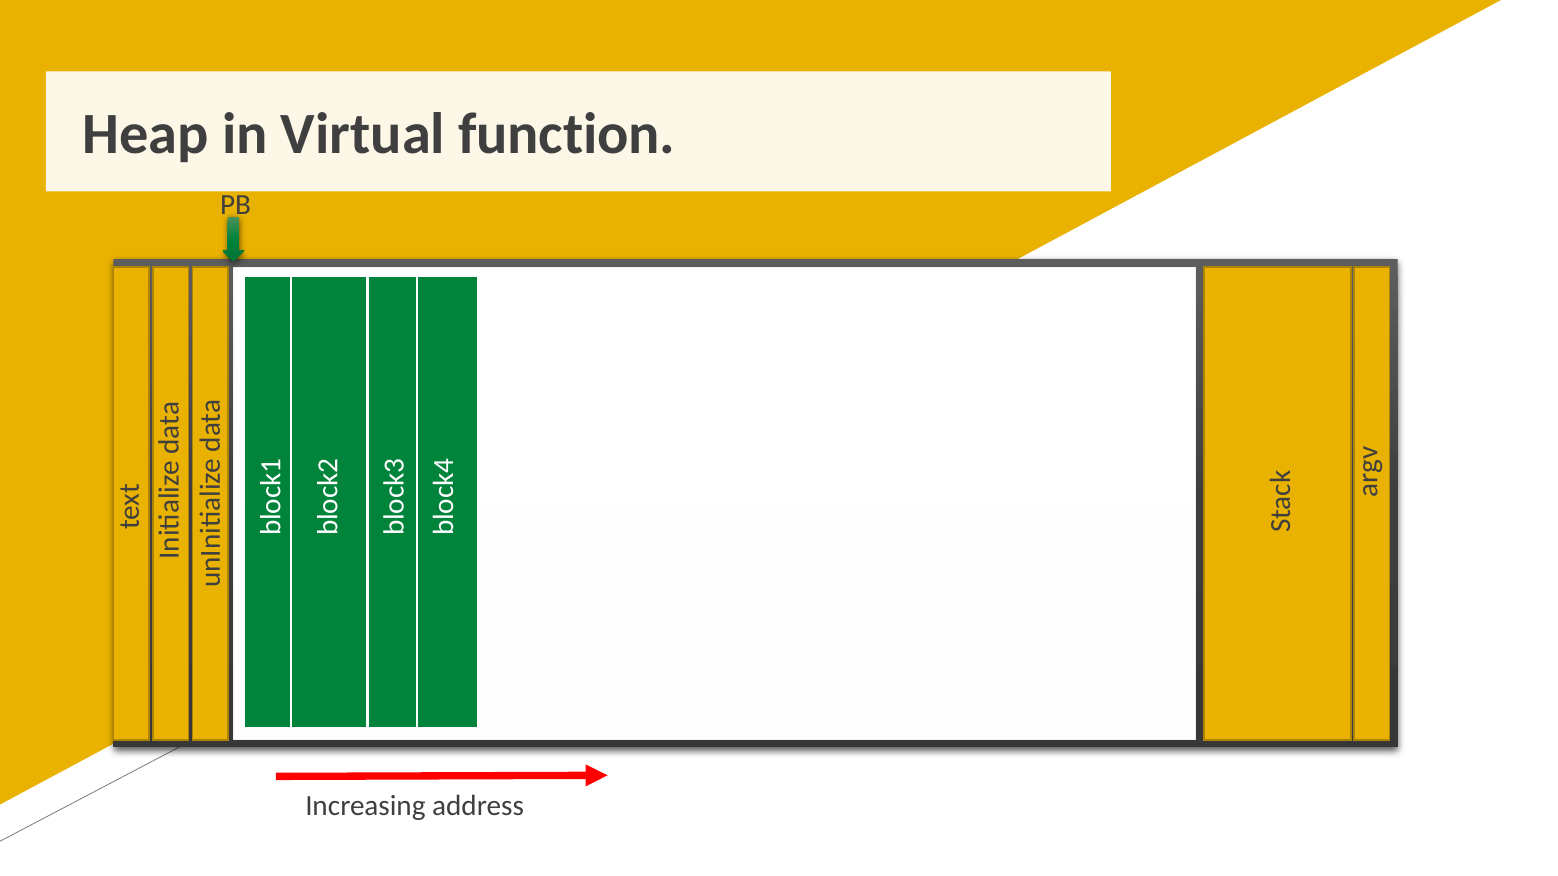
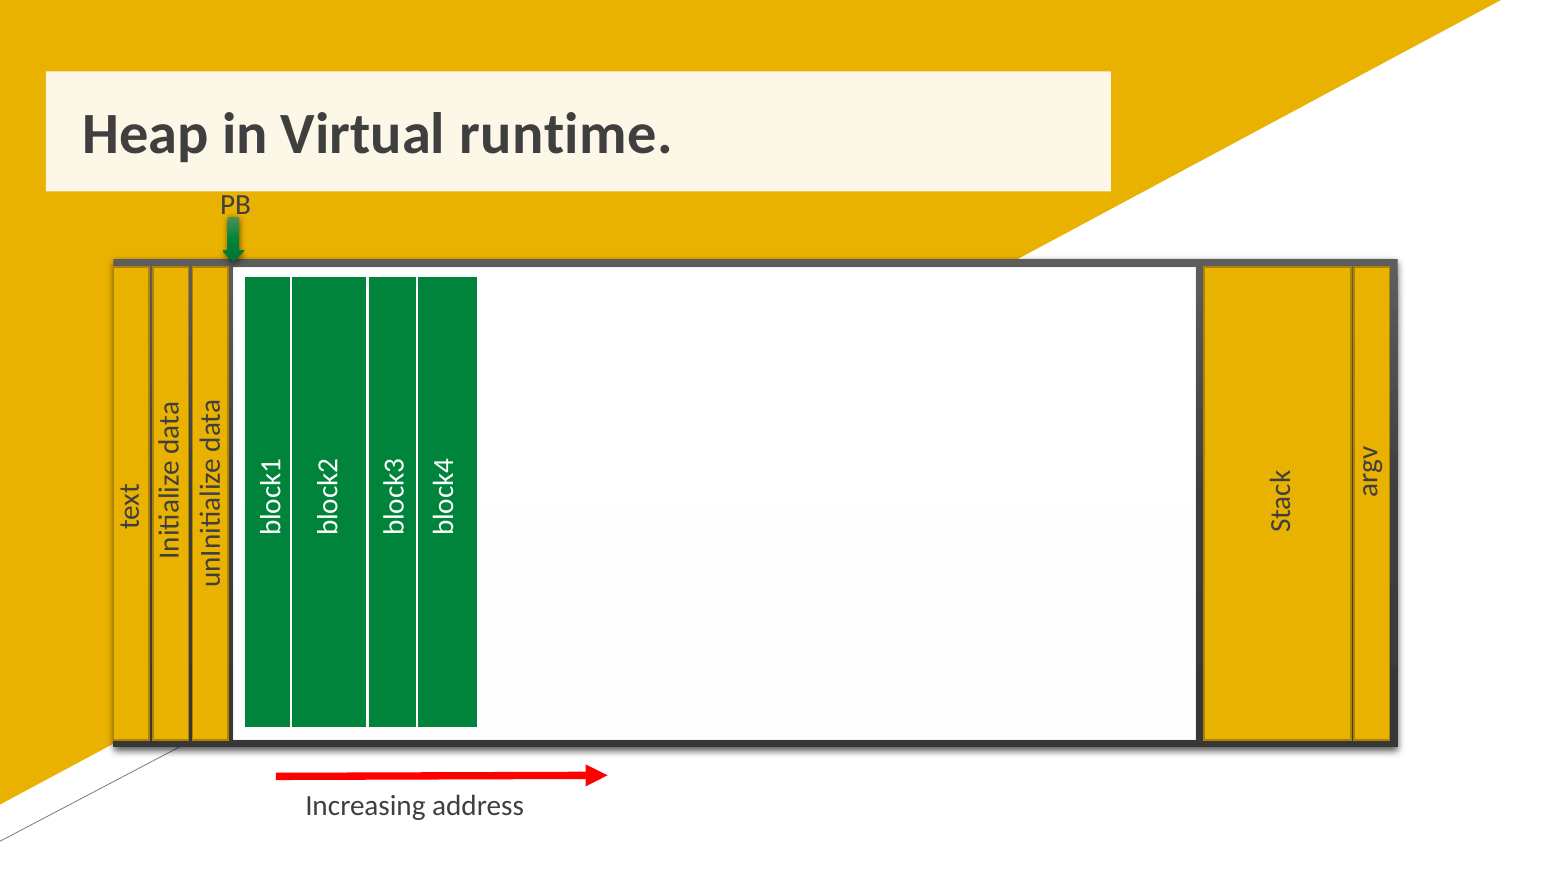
function: function -> runtime
